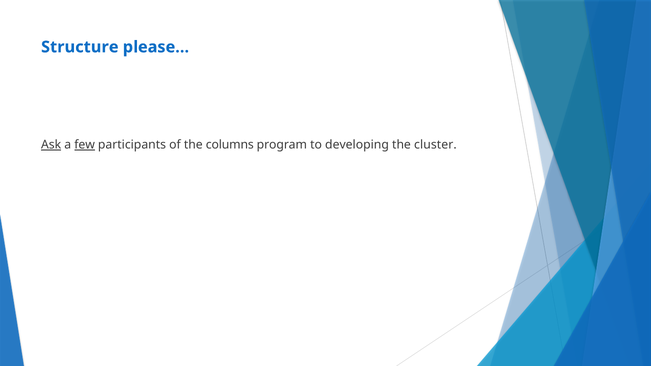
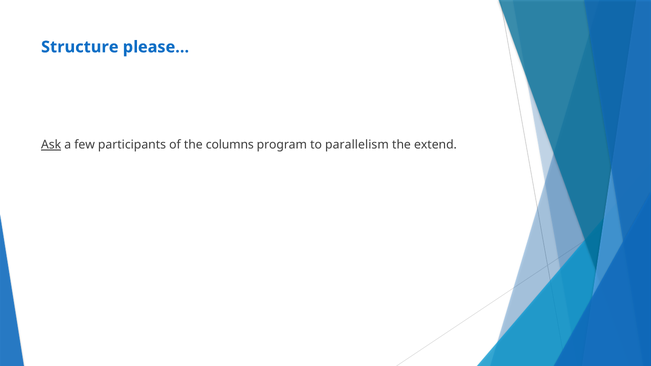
few underline: present -> none
developing: developing -> parallelism
cluster: cluster -> extend
